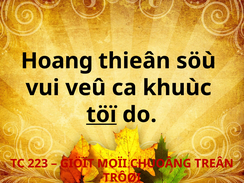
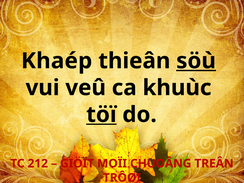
Hoang: Hoang -> Khaép
söù underline: none -> present
223: 223 -> 212
